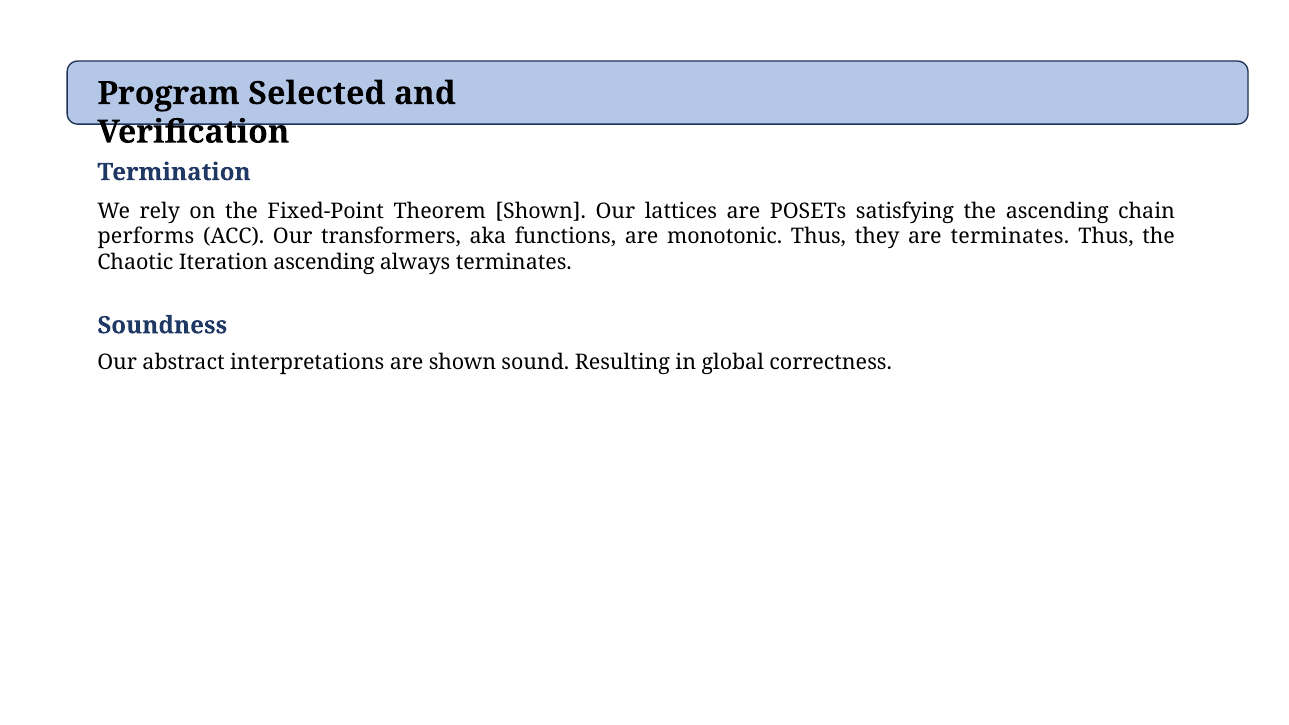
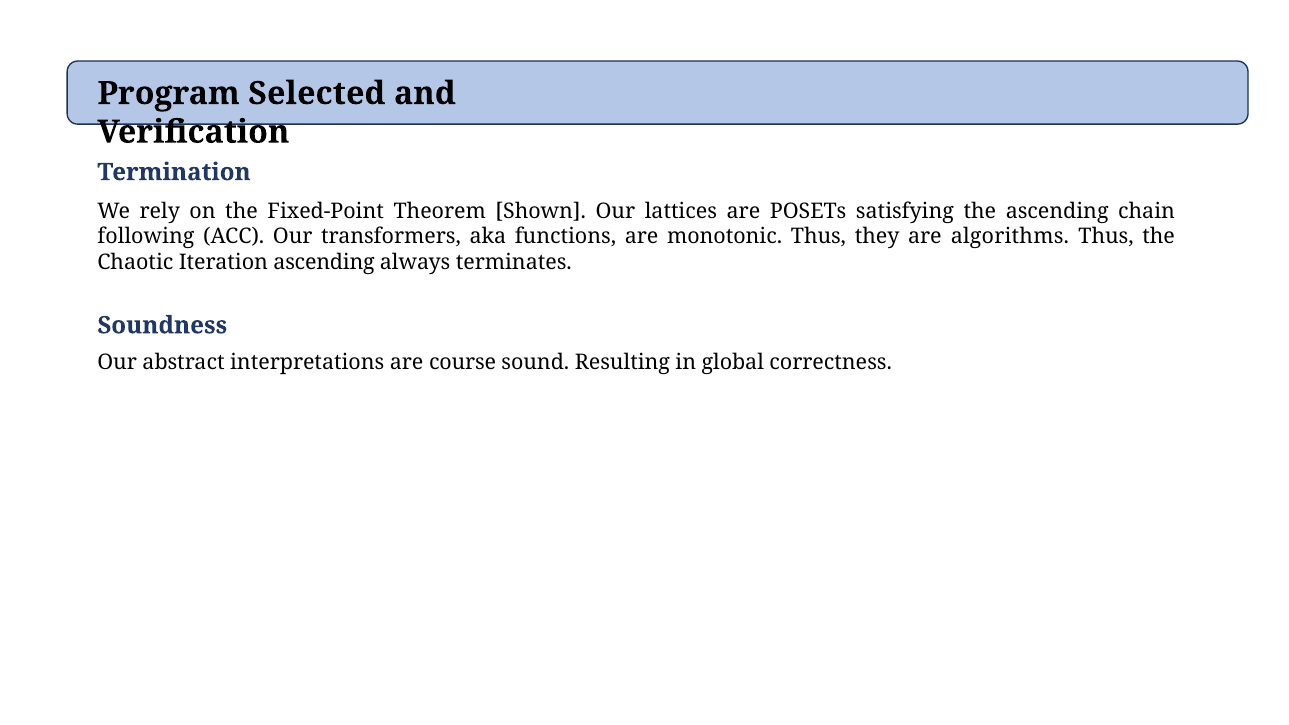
performs: performs -> following
are terminates: terminates -> algorithms
are shown: shown -> course
